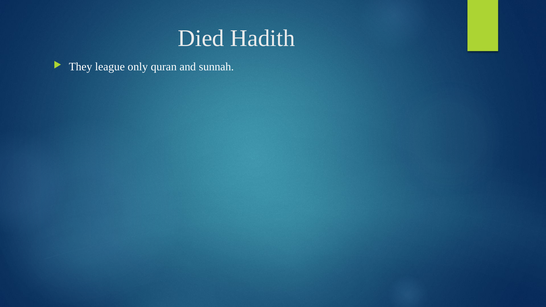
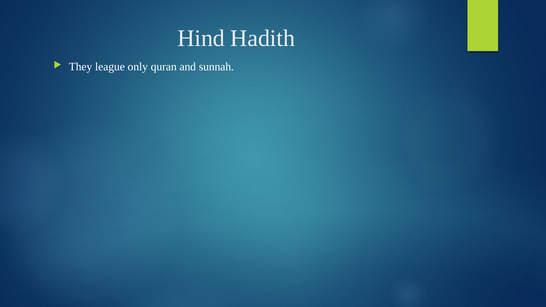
Died: Died -> Hind
